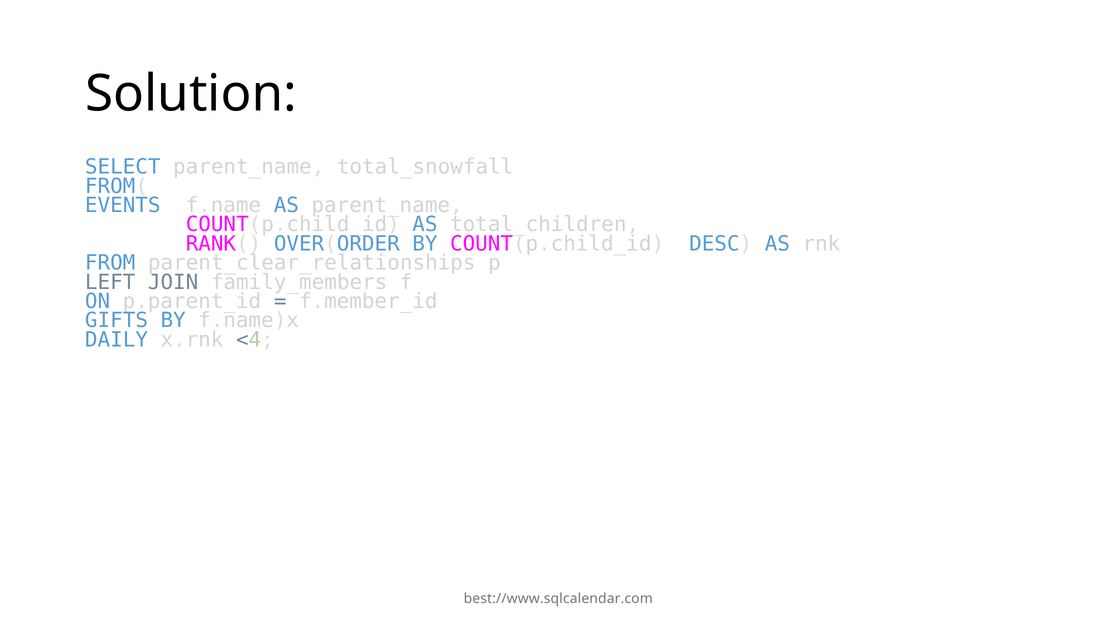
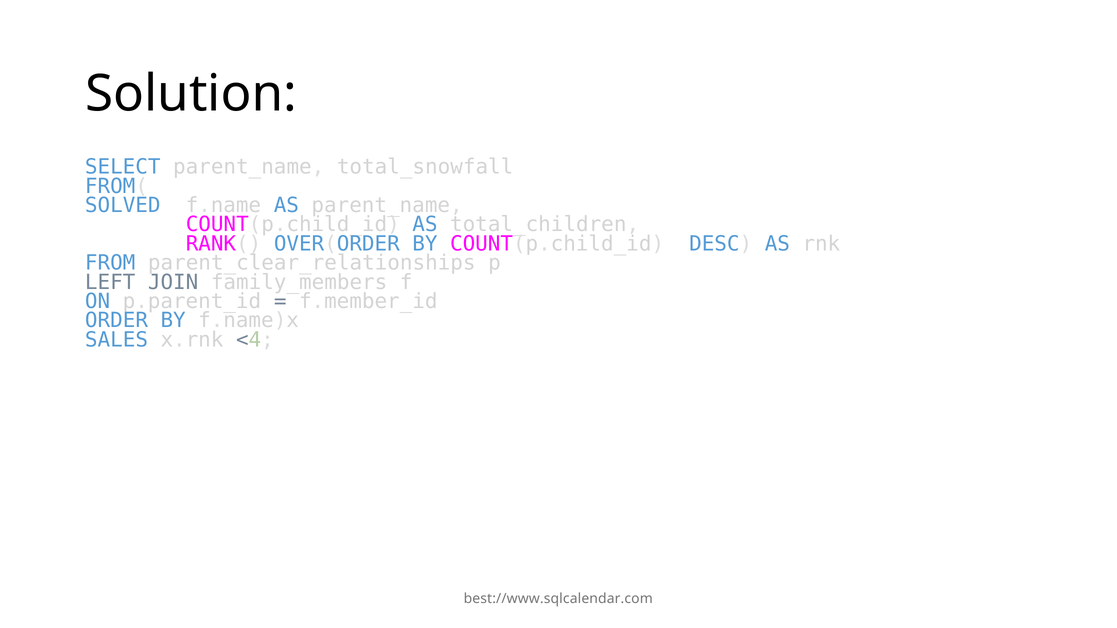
EVENTS: EVENTS -> SOLVED
GIFTS: GIFTS -> ORDER
DAILY: DAILY -> SALES
